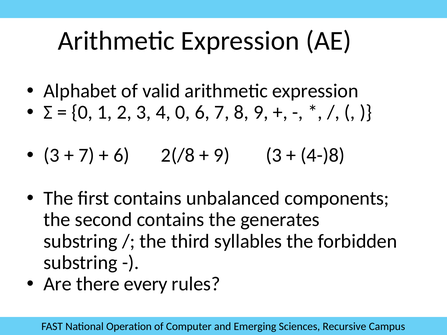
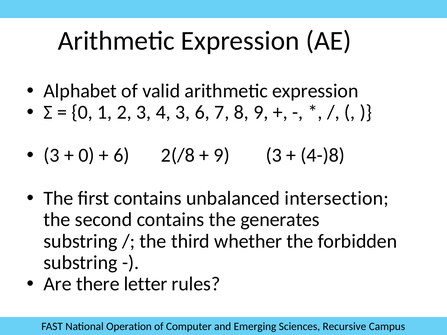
4 0: 0 -> 3
7 at (86, 155): 7 -> 0
components: components -> intersection
syllables: syllables -> whether
every: every -> letter
